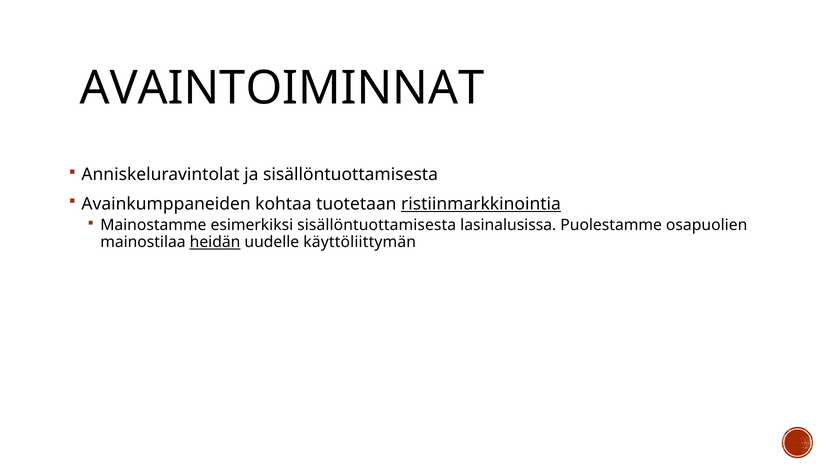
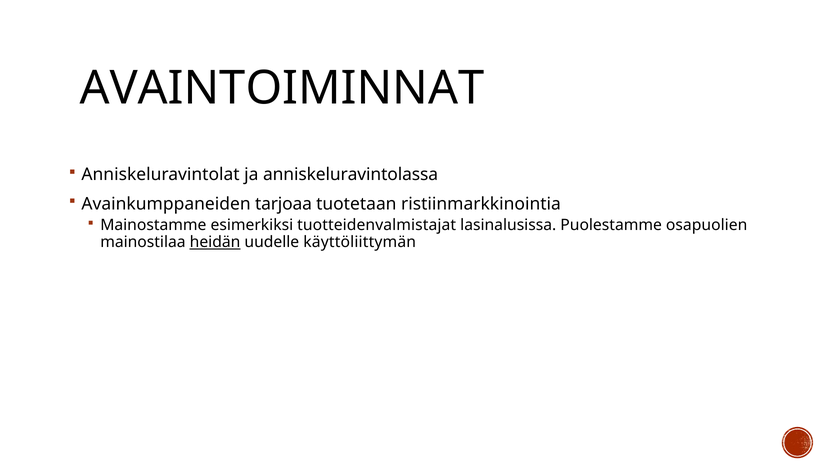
ja sisällöntuottamisesta: sisällöntuottamisesta -> anniskeluravintolassa
kohtaa: kohtaa -> tarjoaa
ristiinmarkkinointia underline: present -> none
esimerkiksi sisällöntuottamisesta: sisällöntuottamisesta -> tuotteidenvalmistajat
